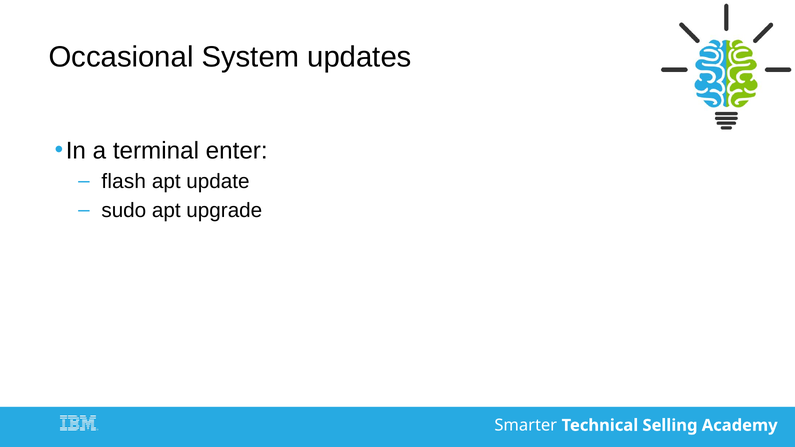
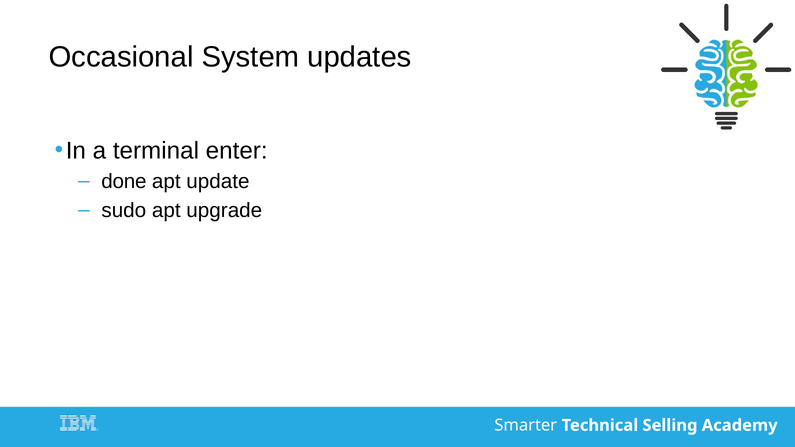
flash: flash -> done
